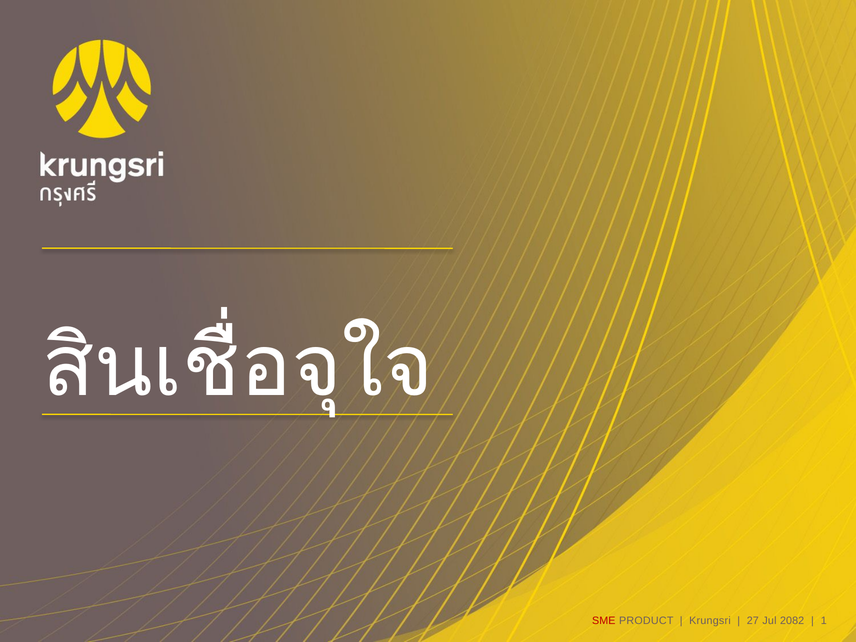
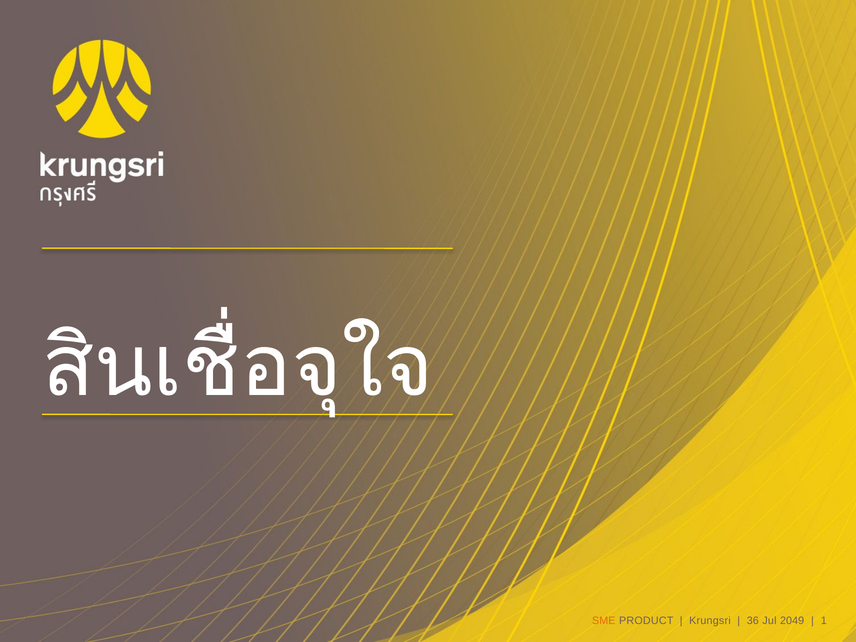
SME colour: red -> orange
27: 27 -> 36
2082: 2082 -> 2049
